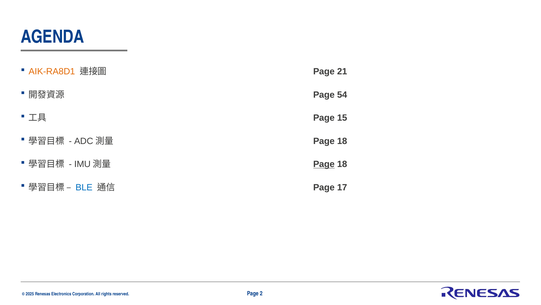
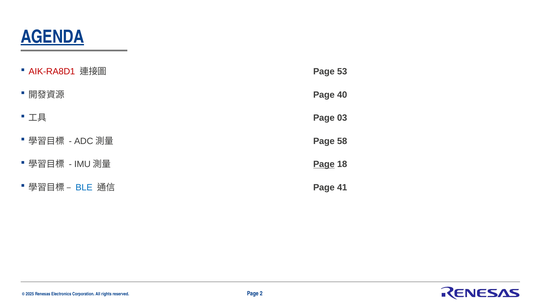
AGENDA underline: none -> present
AIK-RA8D1 colour: orange -> red
21: 21 -> 53
54: 54 -> 40
15: 15 -> 03
18 at (342, 141): 18 -> 58
17: 17 -> 41
